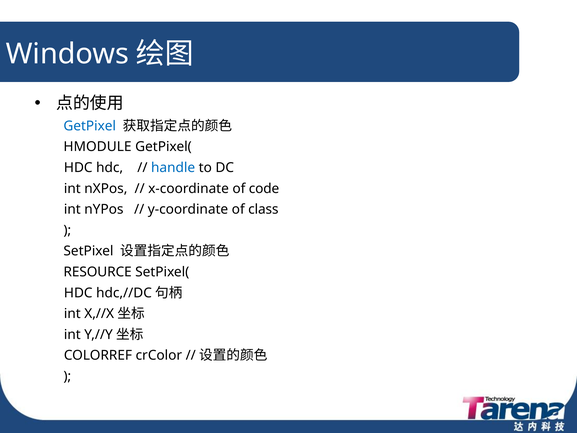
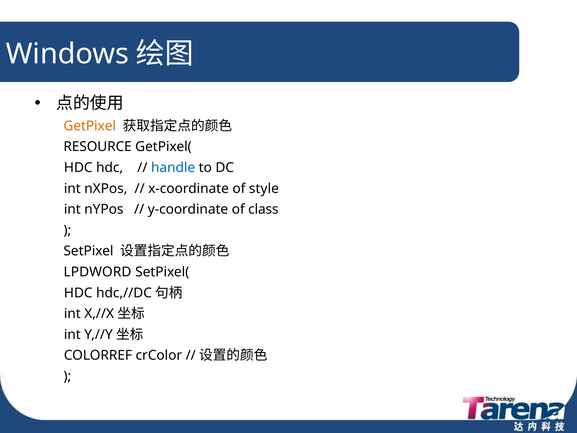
GetPixel colour: blue -> orange
HMODULE: HMODULE -> RESOURCE
code: code -> style
RESOURCE: RESOURCE -> LPDWORD
